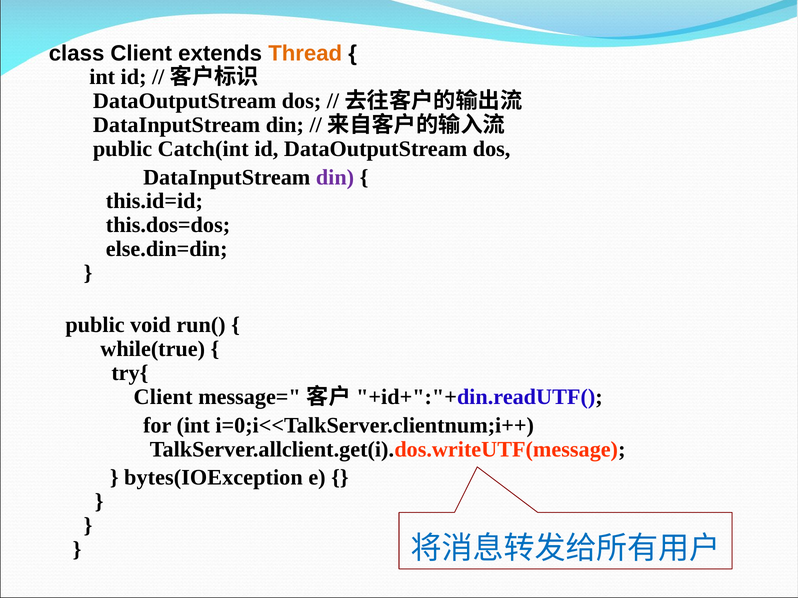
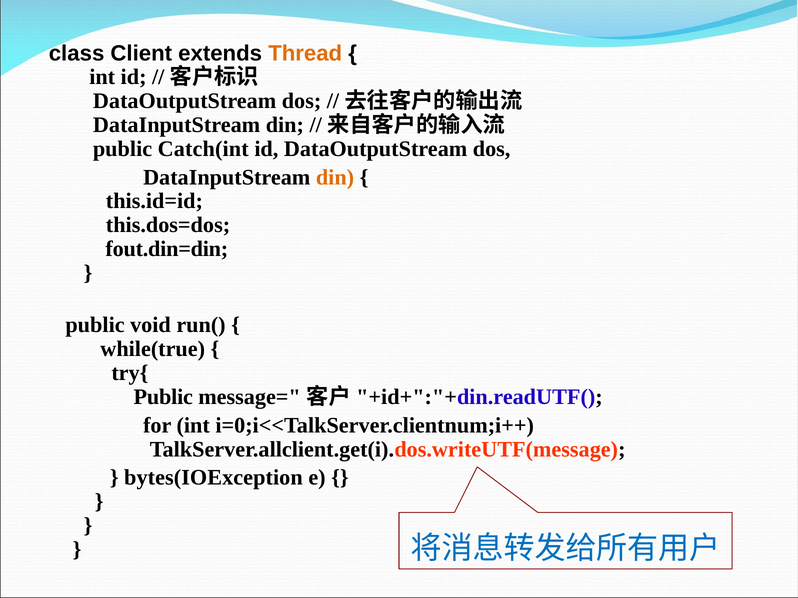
din at (335, 177) colour: purple -> orange
else.din=din: else.din=din -> fout.din=din
Client at (163, 397): Client -> Public
